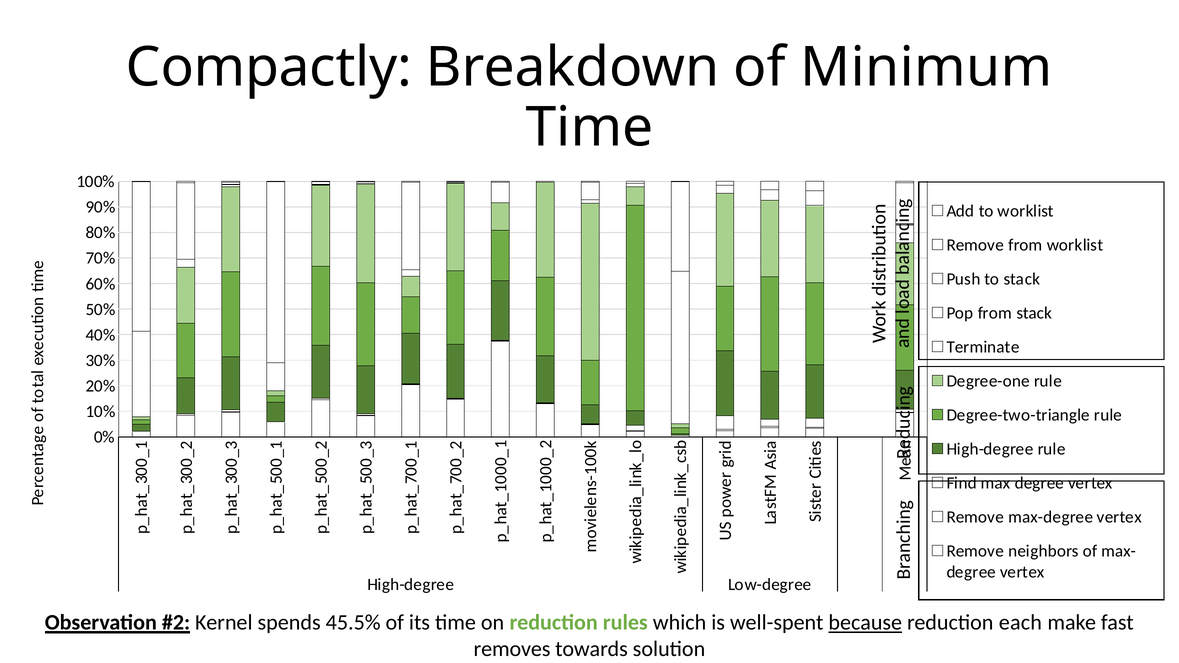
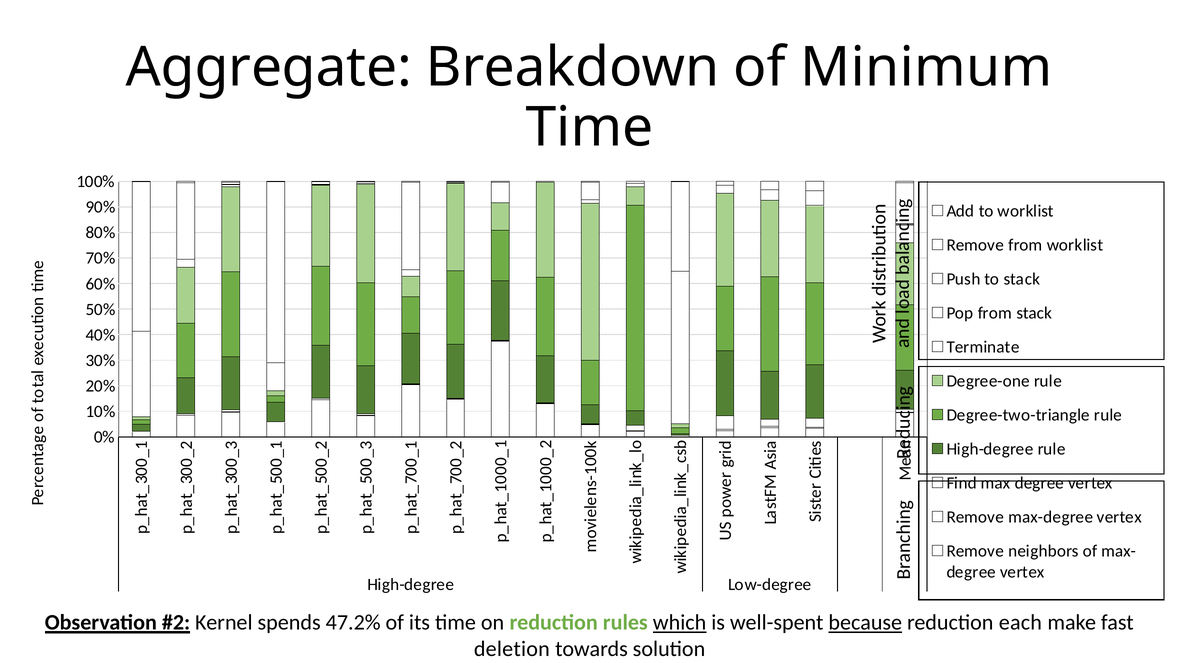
Compactly: Compactly -> Aggregate
45.5%: 45.5% -> 47.2%
which underline: none -> present
removes: removes -> deletion
